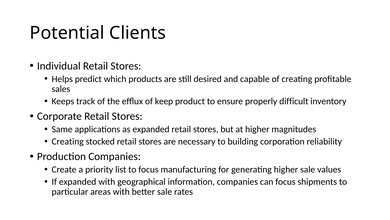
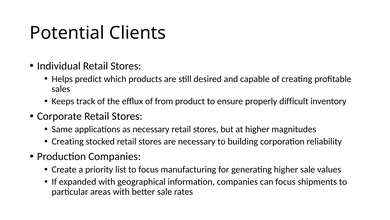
keep: keep -> from
as expanded: expanded -> necessary
